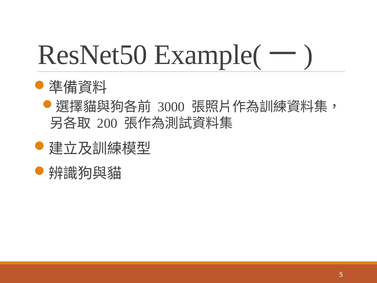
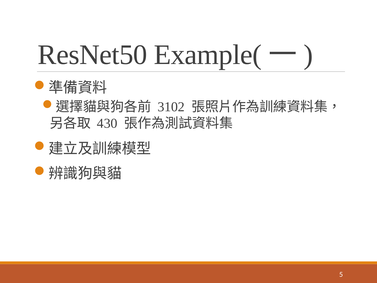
3000: 3000 -> 3102
200: 200 -> 430
